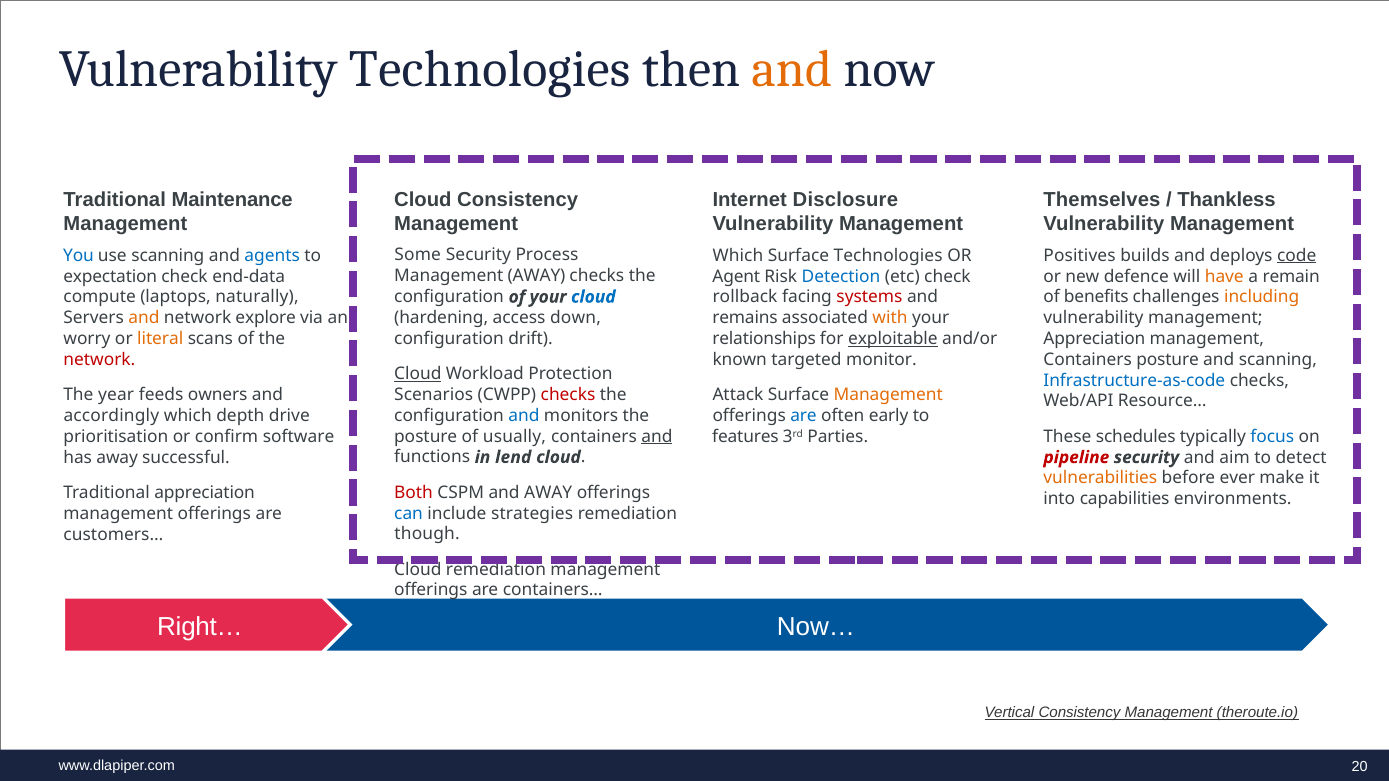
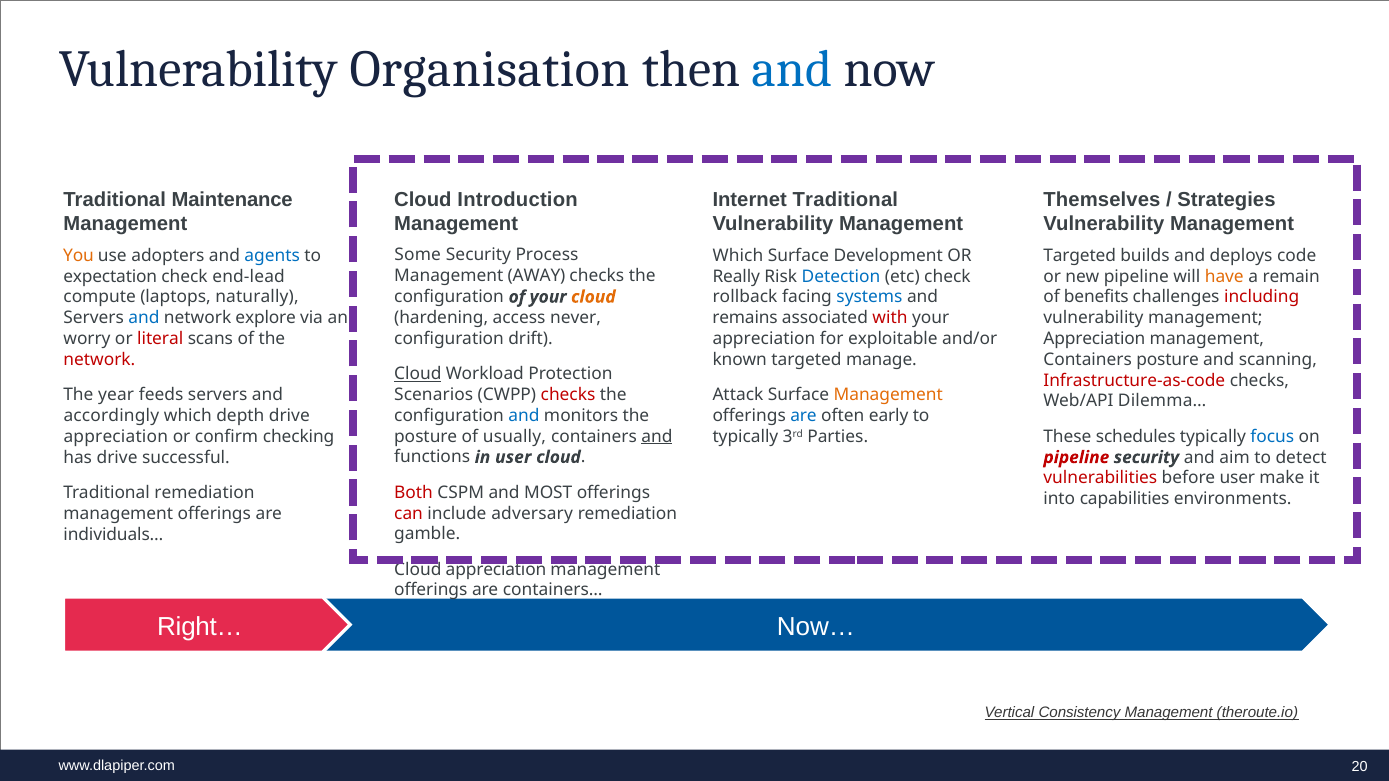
Vulnerability Technologies: Technologies -> Organisation
and at (792, 70) colour: orange -> blue
Cloud Consistency: Consistency -> Introduction
Internet Disclosure: Disclosure -> Traditional
Thankless: Thankless -> Strategies
You colour: blue -> orange
use scanning: scanning -> adopters
Surface Technologies: Technologies -> Development
Positives at (1080, 256): Positives -> Targeted
code underline: present -> none
end-data: end-data -> end-lead
Agent: Agent -> Really
new defence: defence -> pipeline
cloud at (593, 297) colour: blue -> orange
systems colour: red -> blue
including colour: orange -> red
down: down -> never
and at (144, 318) colour: orange -> blue
with colour: orange -> red
literal colour: orange -> red
relationships at (764, 339): relationships -> appreciation
exploitable underline: present -> none
monitor: monitor -> manage
Infrastructure-as-code colour: blue -> red
feeds owners: owners -> servers
Resource…: Resource… -> Dilemma…
prioritisation at (116, 437): prioritisation -> appreciation
software: software -> checking
features at (745, 437): features -> typically
in lend: lend -> user
has away: away -> drive
vulnerabilities colour: orange -> red
before ever: ever -> user
and AWAY: AWAY -> MOST
Traditional appreciation: appreciation -> remediation
can colour: blue -> red
strategies: strategies -> adversary
though: though -> gamble
customers…: customers… -> individuals…
Cloud remediation: remediation -> appreciation
